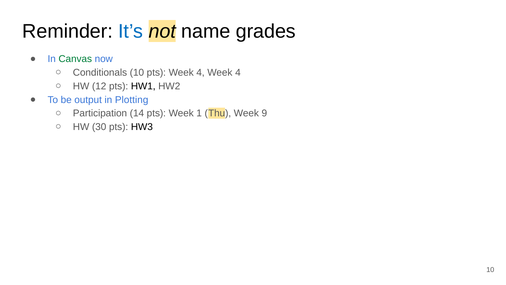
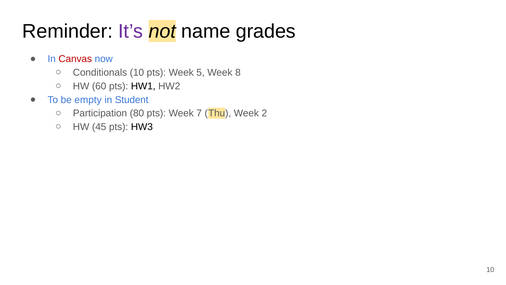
It’s colour: blue -> purple
Canvas colour: green -> red
pts Week 4: 4 -> 5
4 at (238, 72): 4 -> 8
12: 12 -> 60
output: output -> empty
Plotting: Plotting -> Student
14: 14 -> 80
1: 1 -> 7
9: 9 -> 2
30: 30 -> 45
